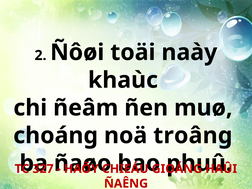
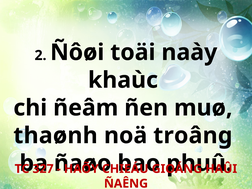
choáng: choáng -> thaønh
